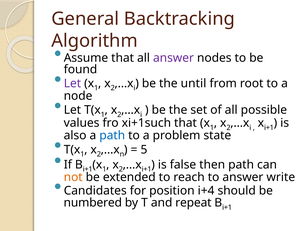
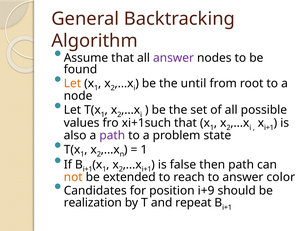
Let at (72, 83) colour: purple -> orange
path at (112, 136) colour: blue -> purple
5 at (144, 150): 5 -> 1
write: write -> color
i+4: i+4 -> i+9
numbered: numbered -> realization
